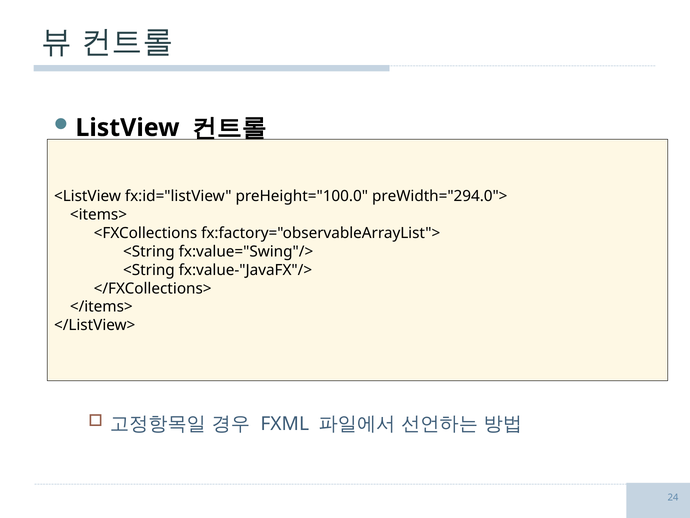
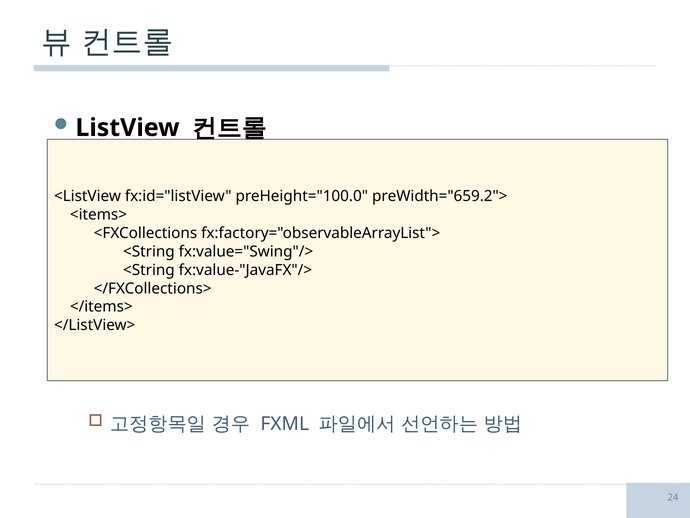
preWidth="294.0">: preWidth="294.0"> -> preWidth="659.2">
